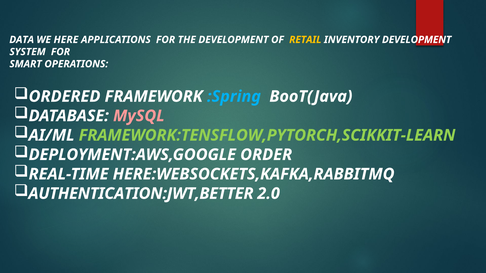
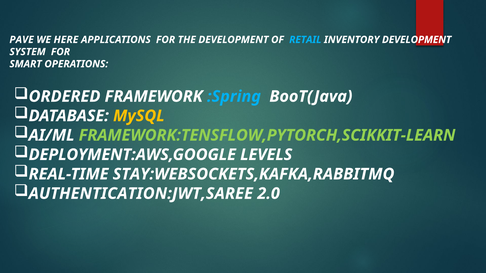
DATA: DATA -> PAVE
RETAIL colour: yellow -> light blue
MySQL colour: pink -> yellow
ORDER: ORDER -> LEVELS
HERE:WEBSOCKETS,KAFKA,RABBITMQ: HERE:WEBSOCKETS,KAFKA,RABBITMQ -> STAY:WEBSOCKETS,KAFKA,RABBITMQ
AUTHENTICATION:JWT,BETTER: AUTHENTICATION:JWT,BETTER -> AUTHENTICATION:JWT,SAREE
